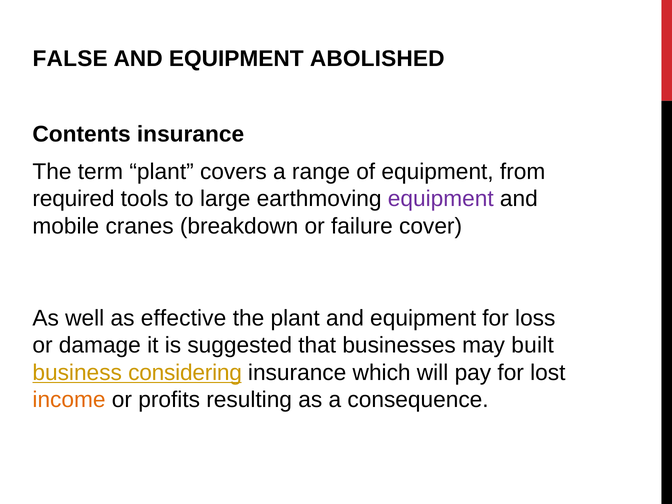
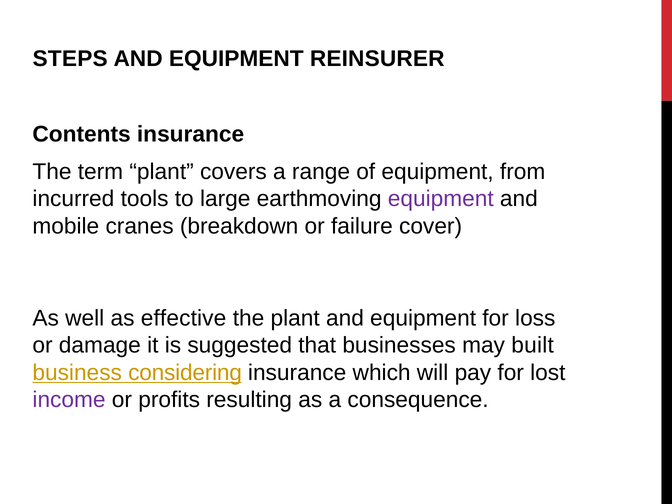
FALSE: FALSE -> STEPS
ABOLISHED: ABOLISHED -> REINSURER
required: required -> incurred
income colour: orange -> purple
